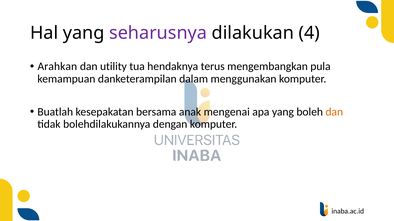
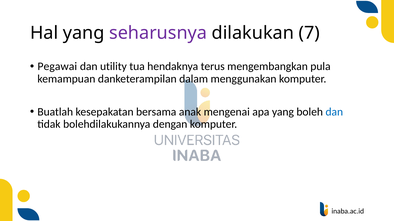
4: 4 -> 7
Arahkan: Arahkan -> Pegawai
dan at (334, 112) colour: orange -> blue
